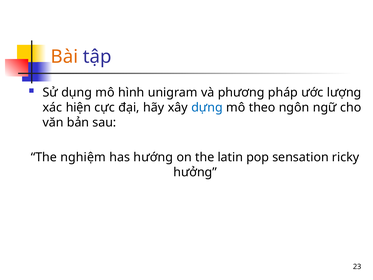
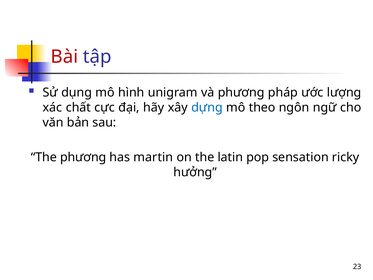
Bài colour: orange -> red
hiện: hiện -> chất
The nghiệm: nghiệm -> phương
hướng: hướng -> martin
